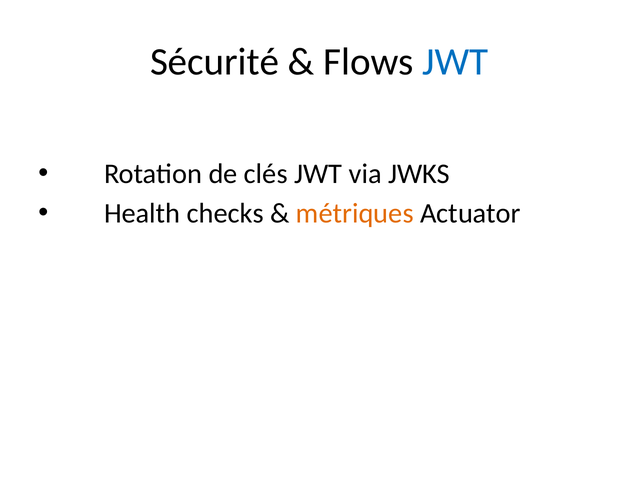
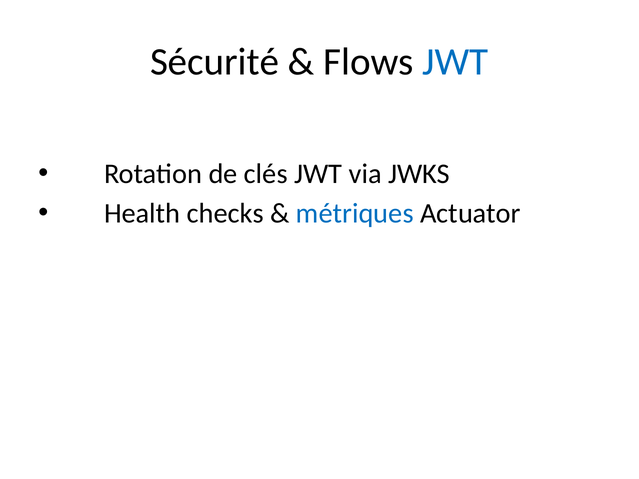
métriques colour: orange -> blue
